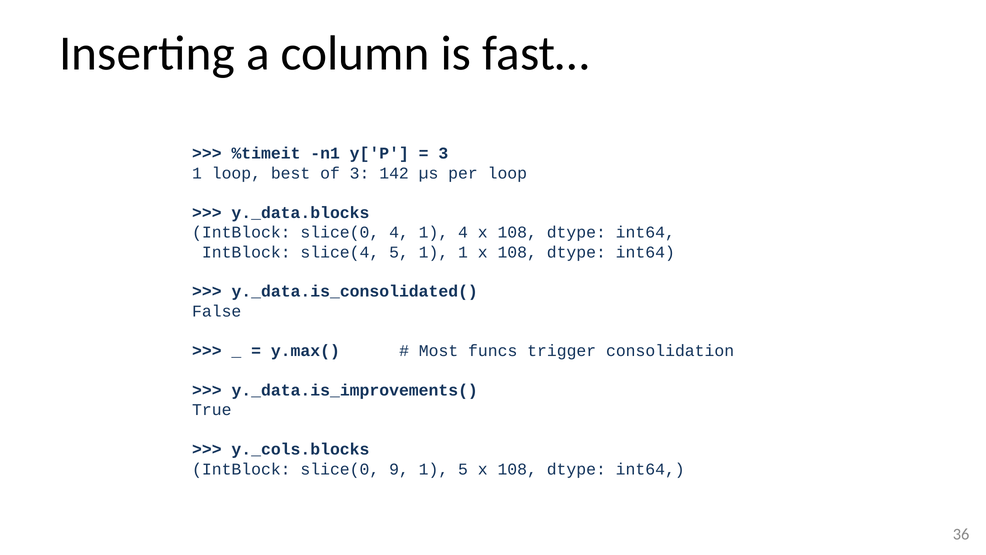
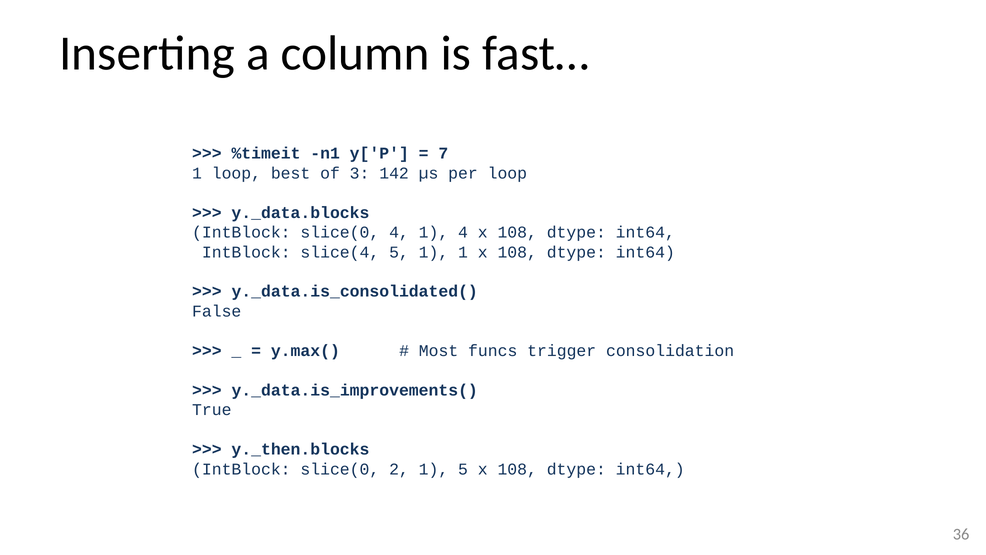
3 at (443, 153): 3 -> 7
y._cols.blocks: y._cols.blocks -> y._then.blocks
9: 9 -> 2
